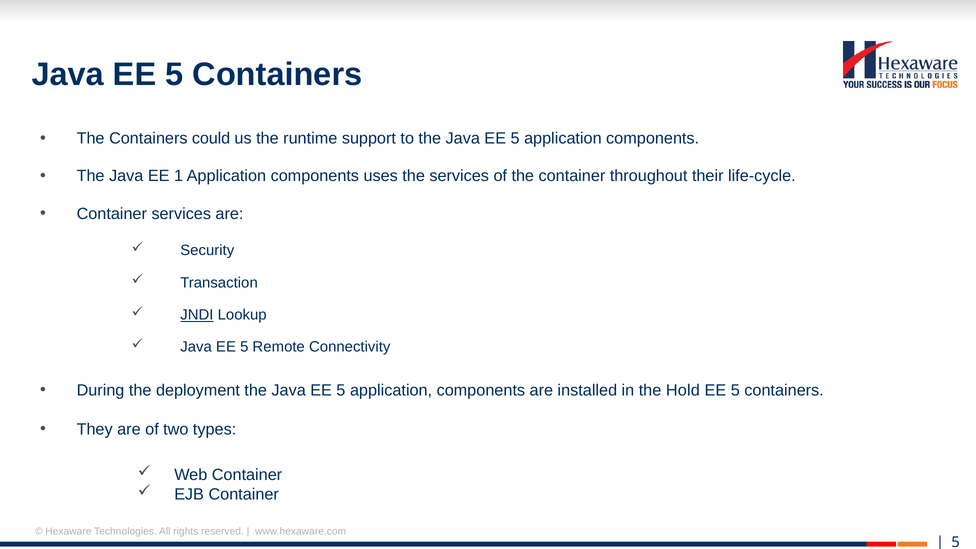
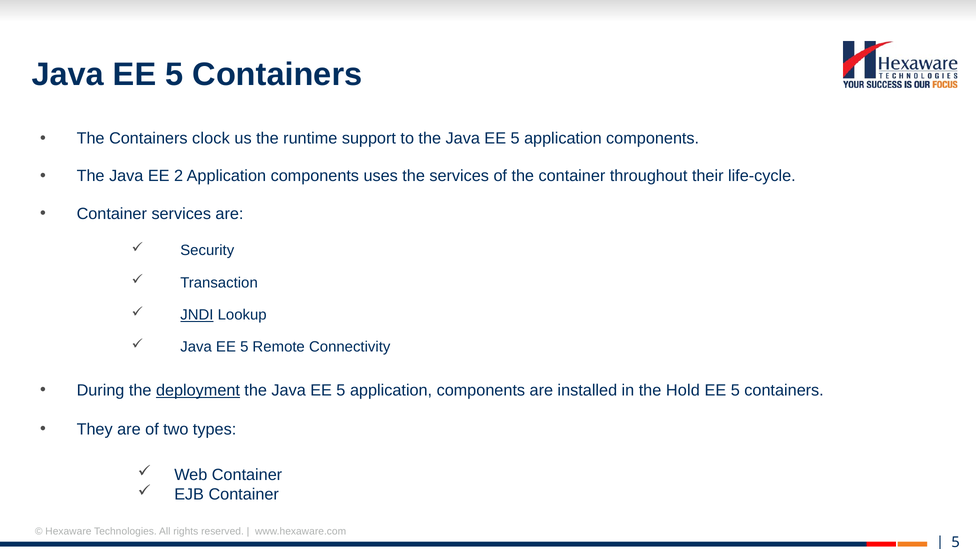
could: could -> clock
1: 1 -> 2
deployment underline: none -> present
